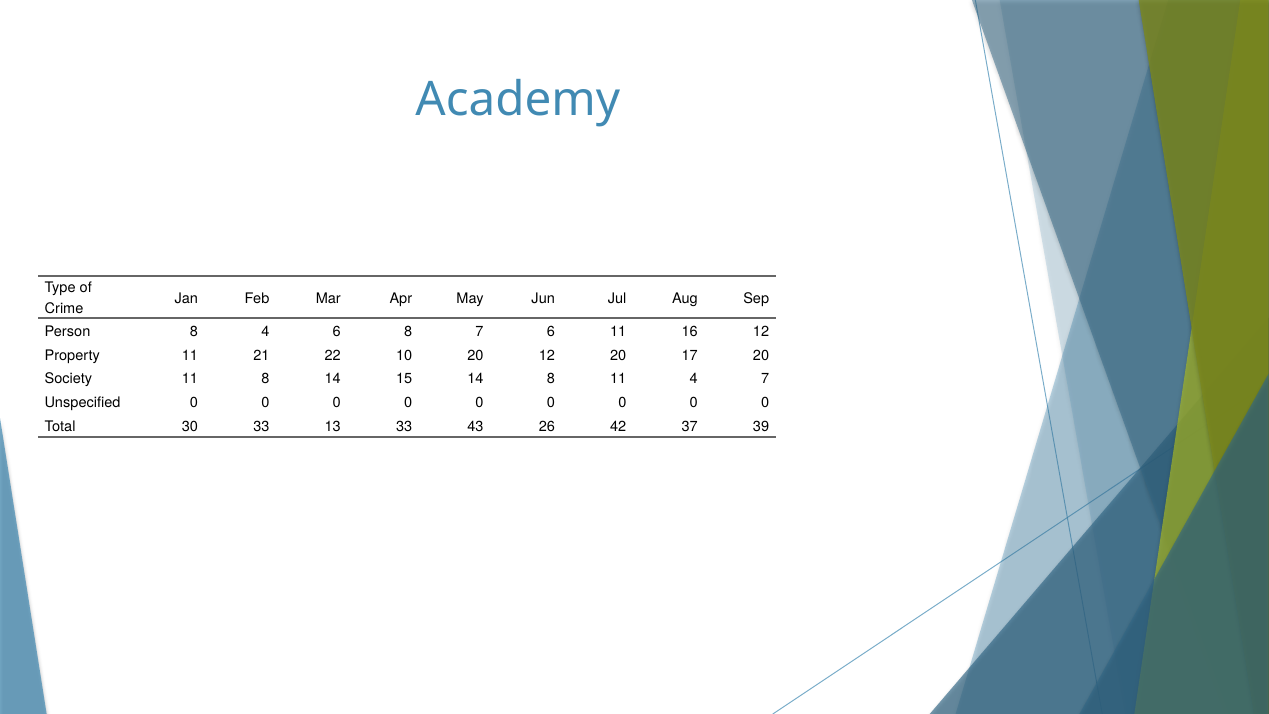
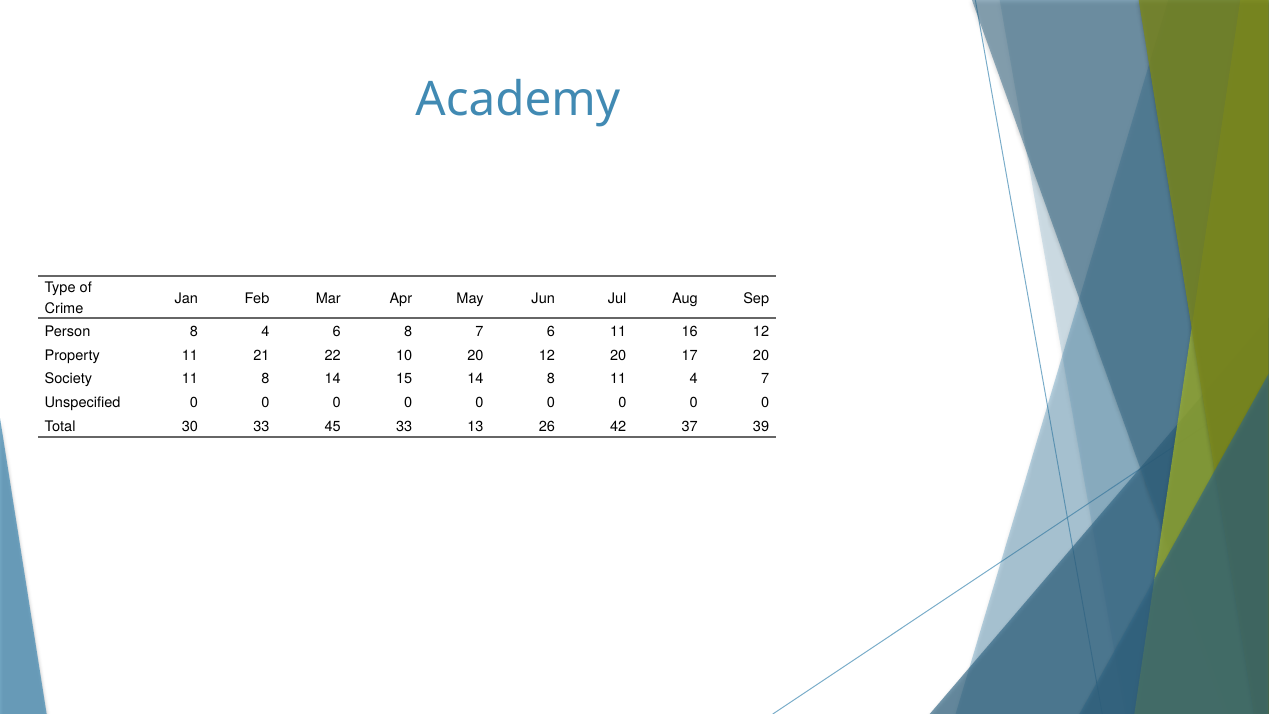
13: 13 -> 45
43: 43 -> 13
